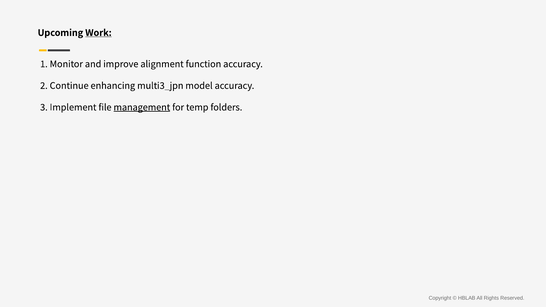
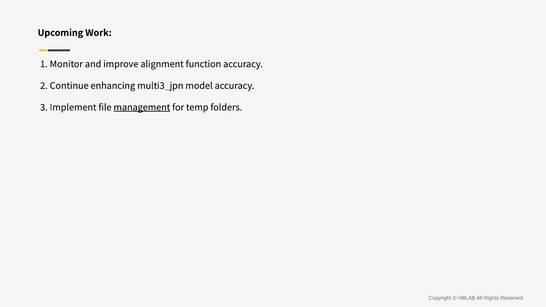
Work underline: present -> none
